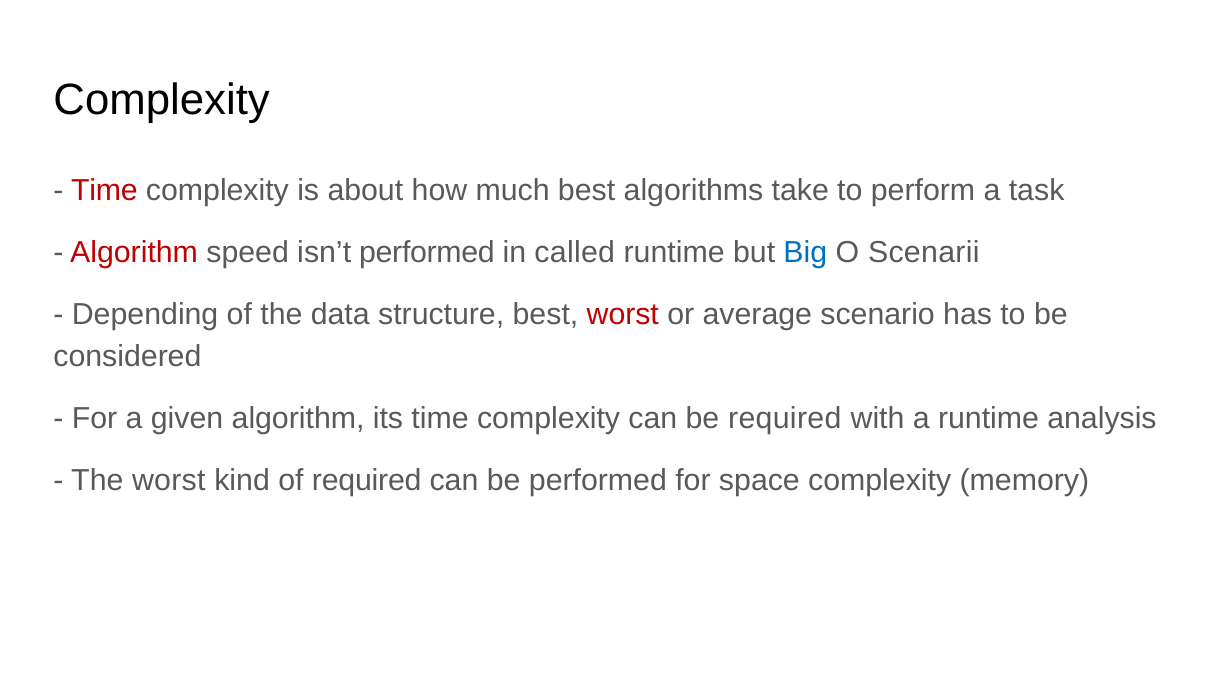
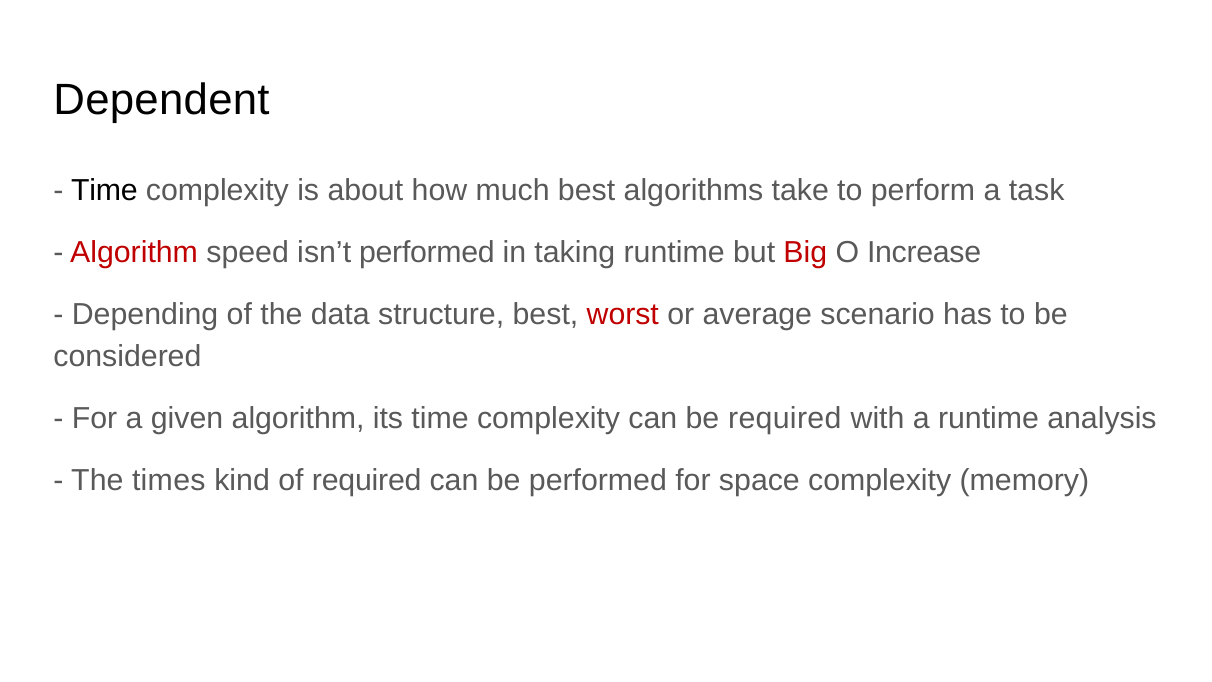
Complexity at (162, 100): Complexity -> Dependent
Time at (105, 191) colour: red -> black
called: called -> taking
Big colour: blue -> red
Scenarii: Scenarii -> Increase
The worst: worst -> times
